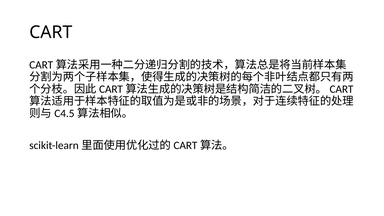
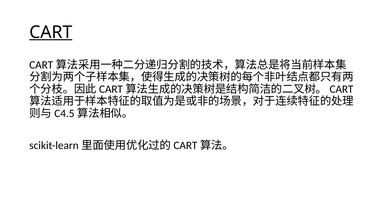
CART underline: none -> present
